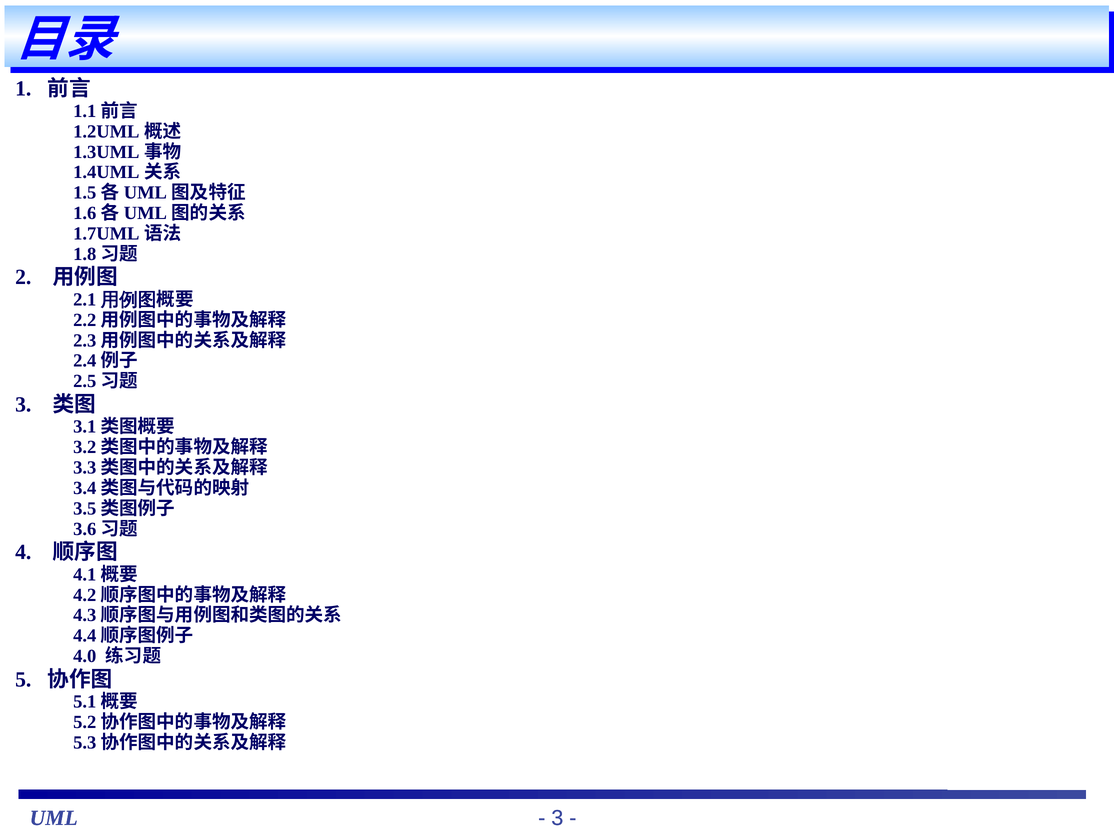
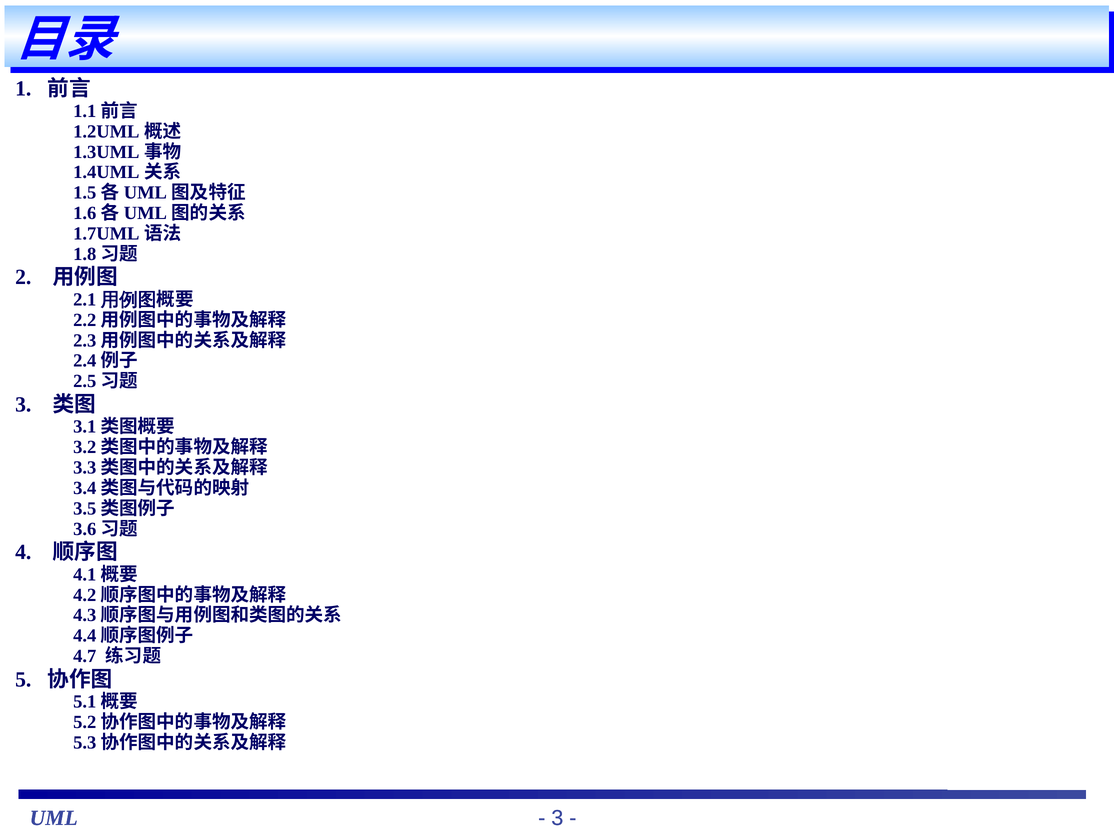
4.0: 4.0 -> 4.7
